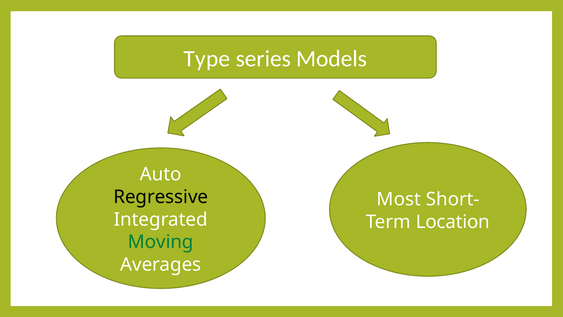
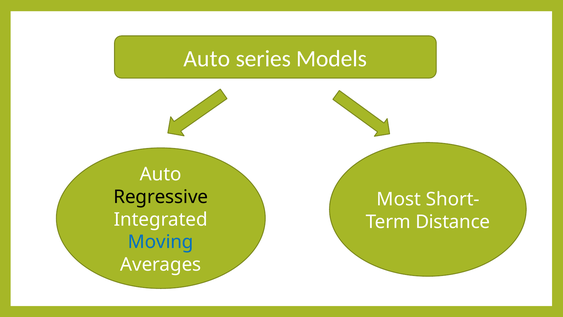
Type at (207, 59): Type -> Auto
Location: Location -> Distance
Moving colour: green -> blue
